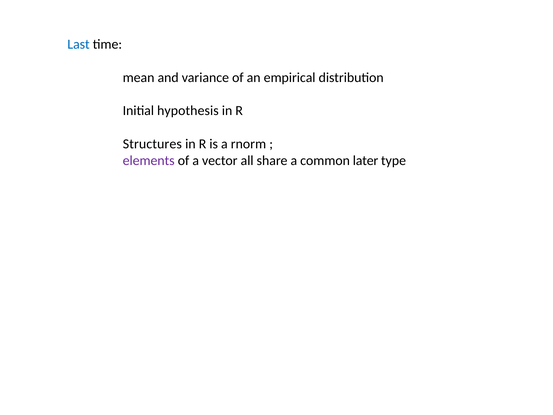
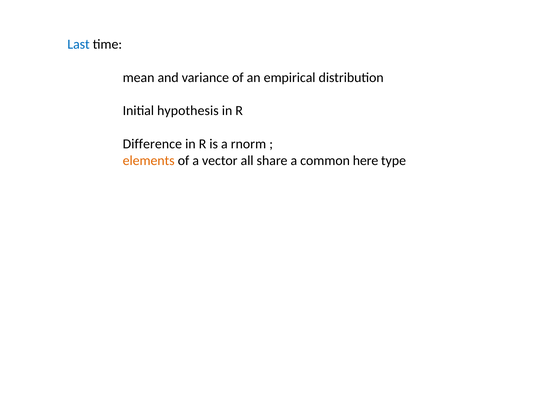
Structures: Structures -> Difference
elements colour: purple -> orange
later: later -> here
